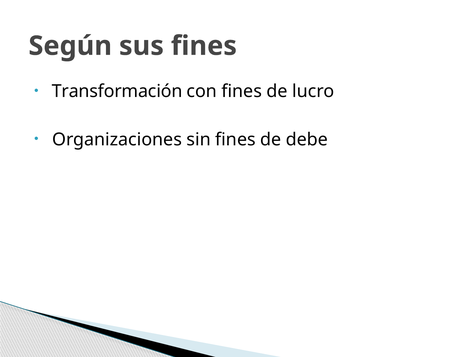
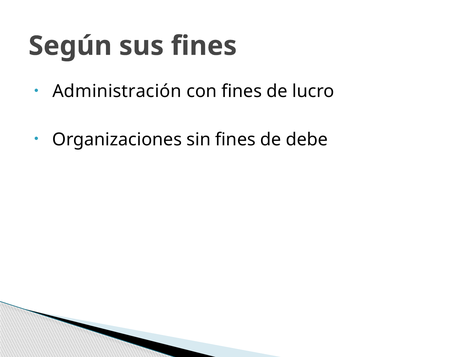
Transformación: Transformación -> Administración
